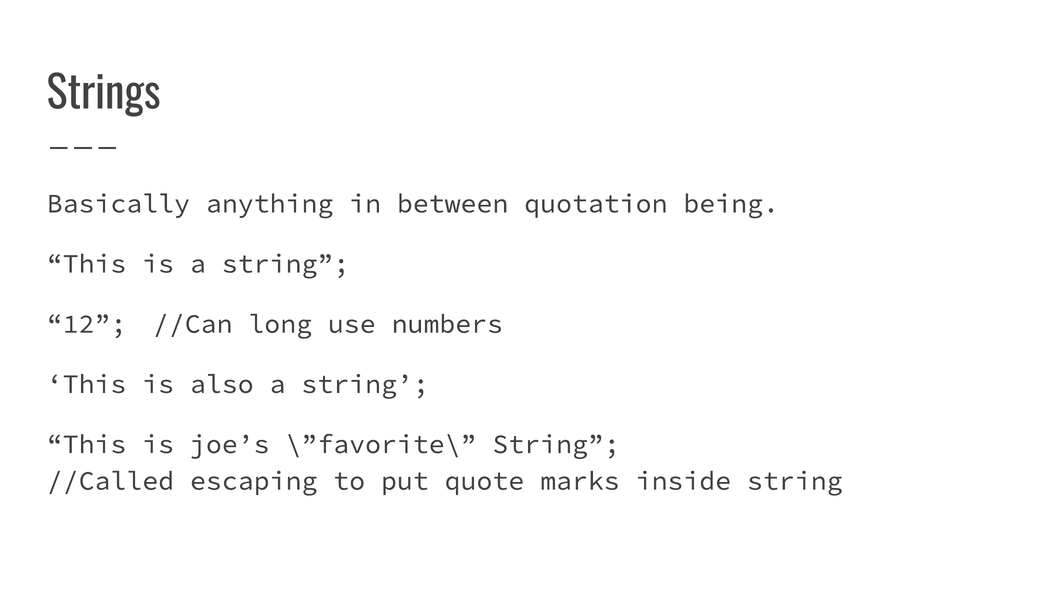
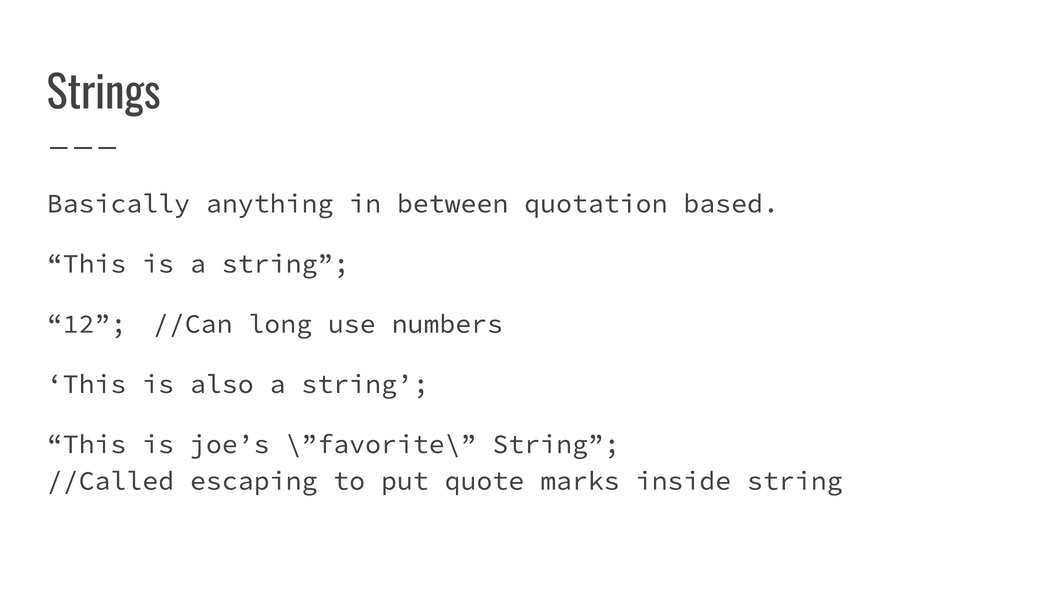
being: being -> based
